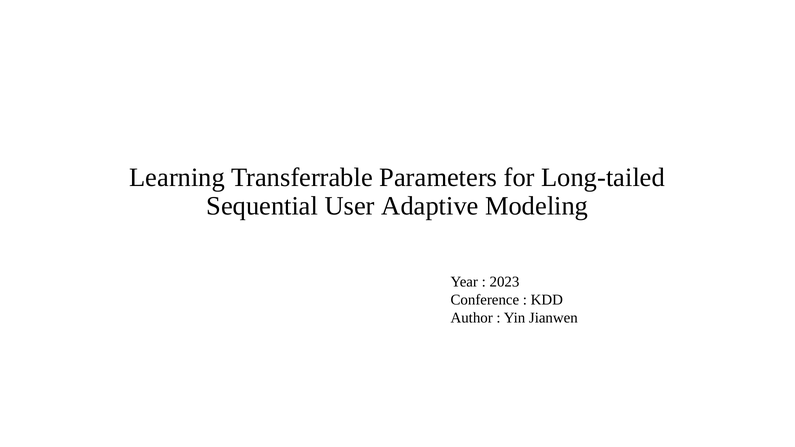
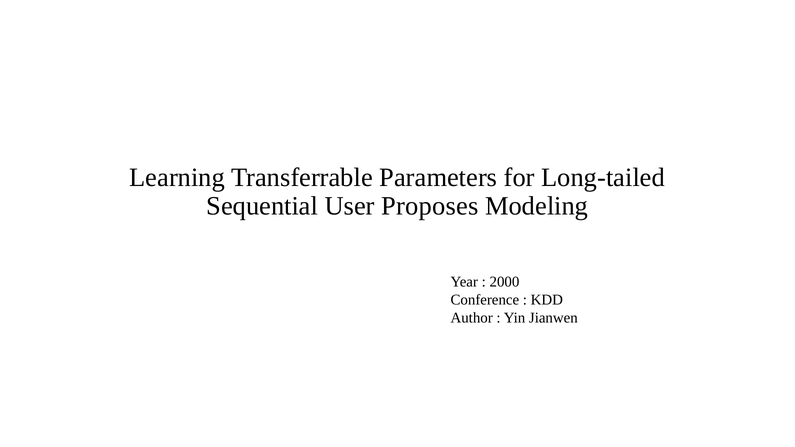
Adaptive: Adaptive -> Proposes
2023: 2023 -> 2000
